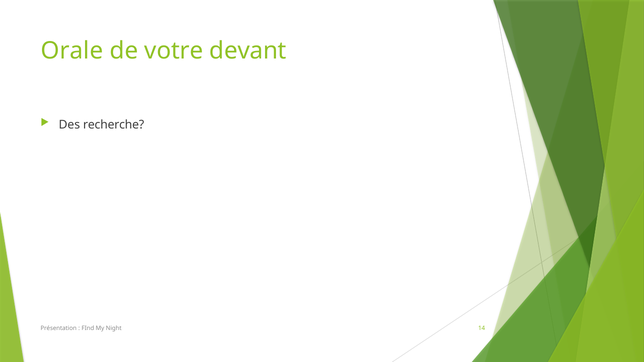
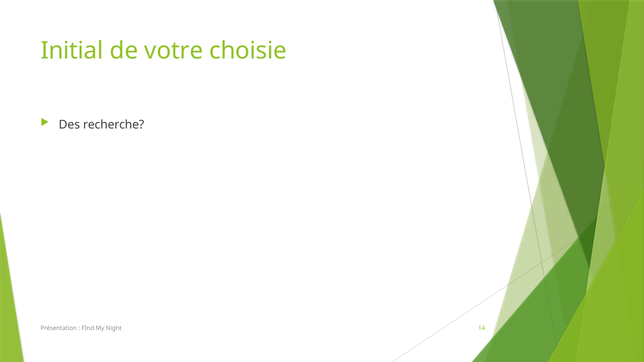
Orale: Orale -> Initial
devant: devant -> choisie
